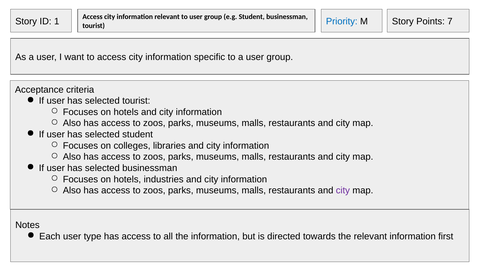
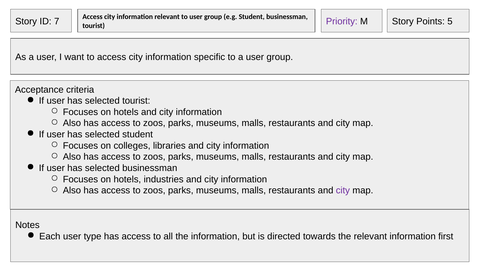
1: 1 -> 7
Priority colour: blue -> purple
7: 7 -> 5
